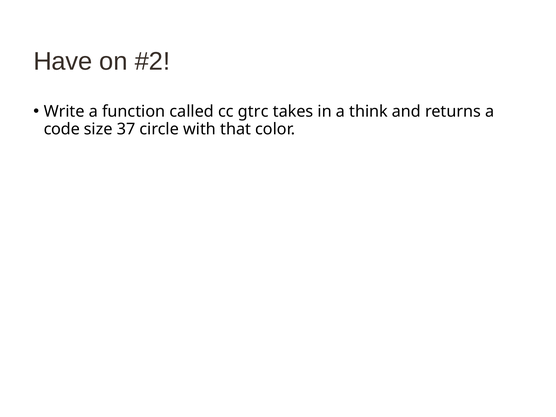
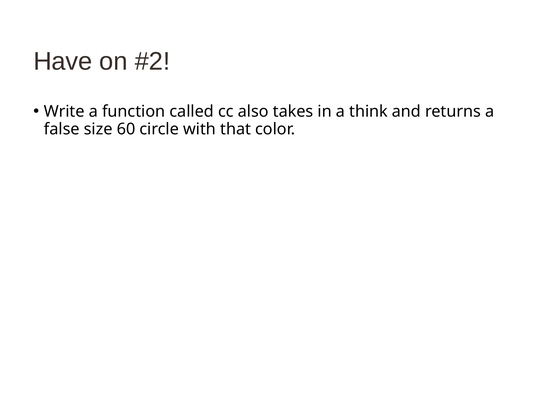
gtrc: gtrc -> also
code: code -> false
37: 37 -> 60
